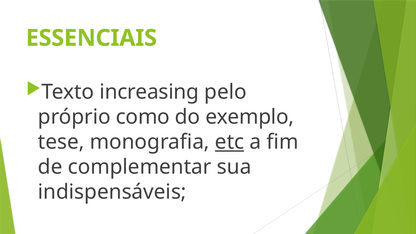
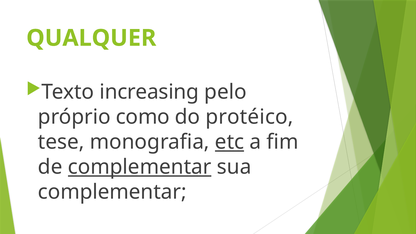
ESSENCIAIS: ESSENCIAIS -> QUALQUER
exemplo: exemplo -> protéico
complementar at (140, 167) underline: none -> present
indispensáveis at (112, 192): indispensáveis -> complementar
